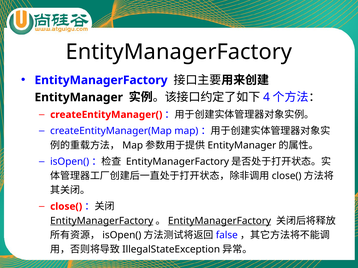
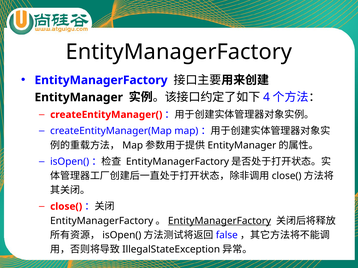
EntityManagerFactory at (102, 221) underline: present -> none
